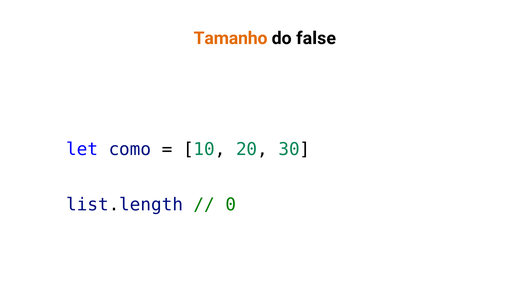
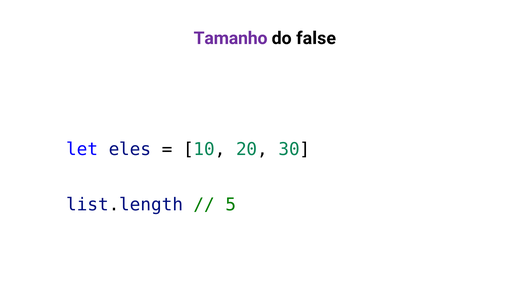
Tamanho colour: orange -> purple
como: como -> eles
0: 0 -> 5
